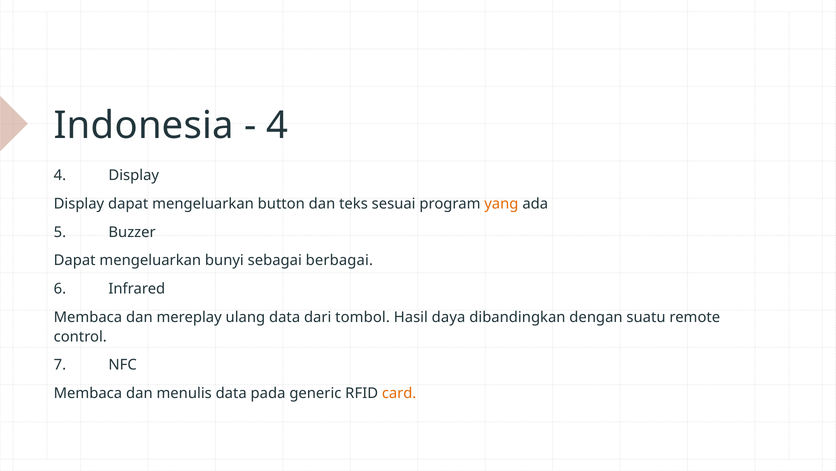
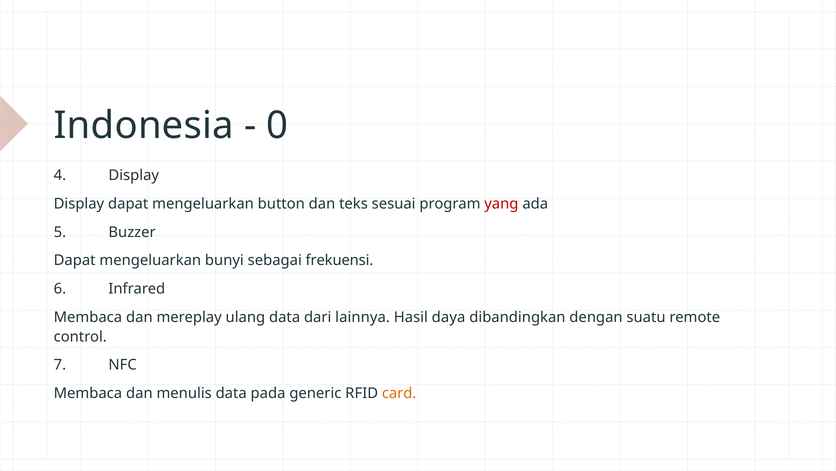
4 at (277, 125): 4 -> 0
yang colour: orange -> red
berbagai: berbagai -> frekuensi
tombol: tombol -> lainnya
